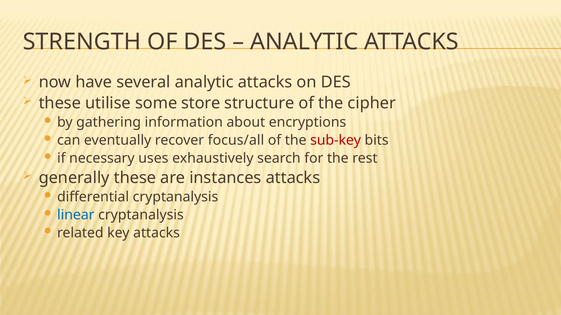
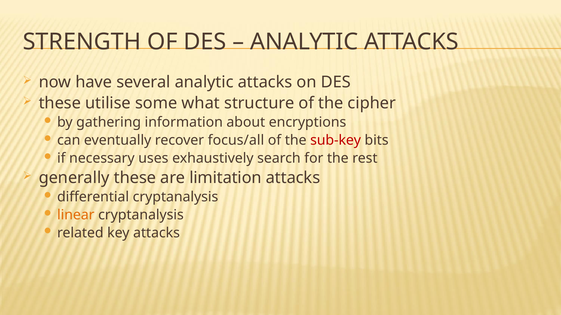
store: store -> what
instances: instances -> limitation
linear colour: blue -> orange
